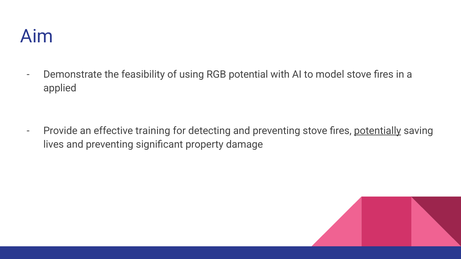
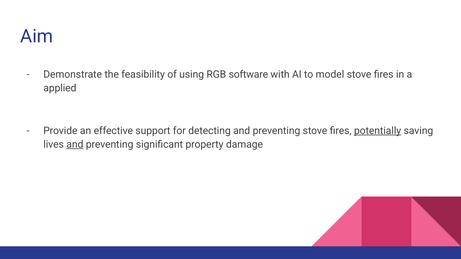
potential: potential -> software
training: training -> support
and at (75, 145) underline: none -> present
